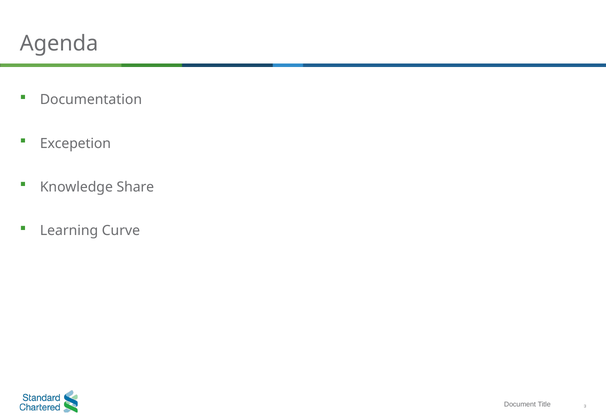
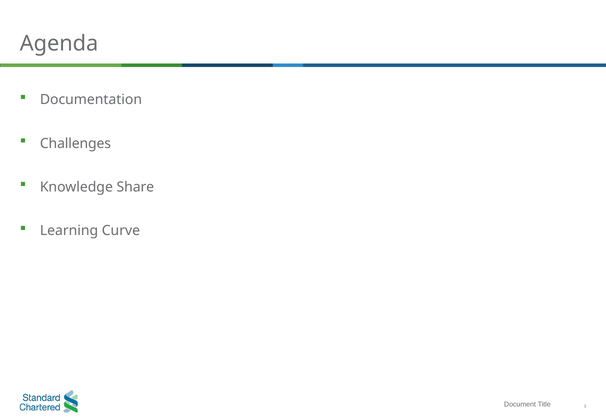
Excepetion: Excepetion -> Challenges
